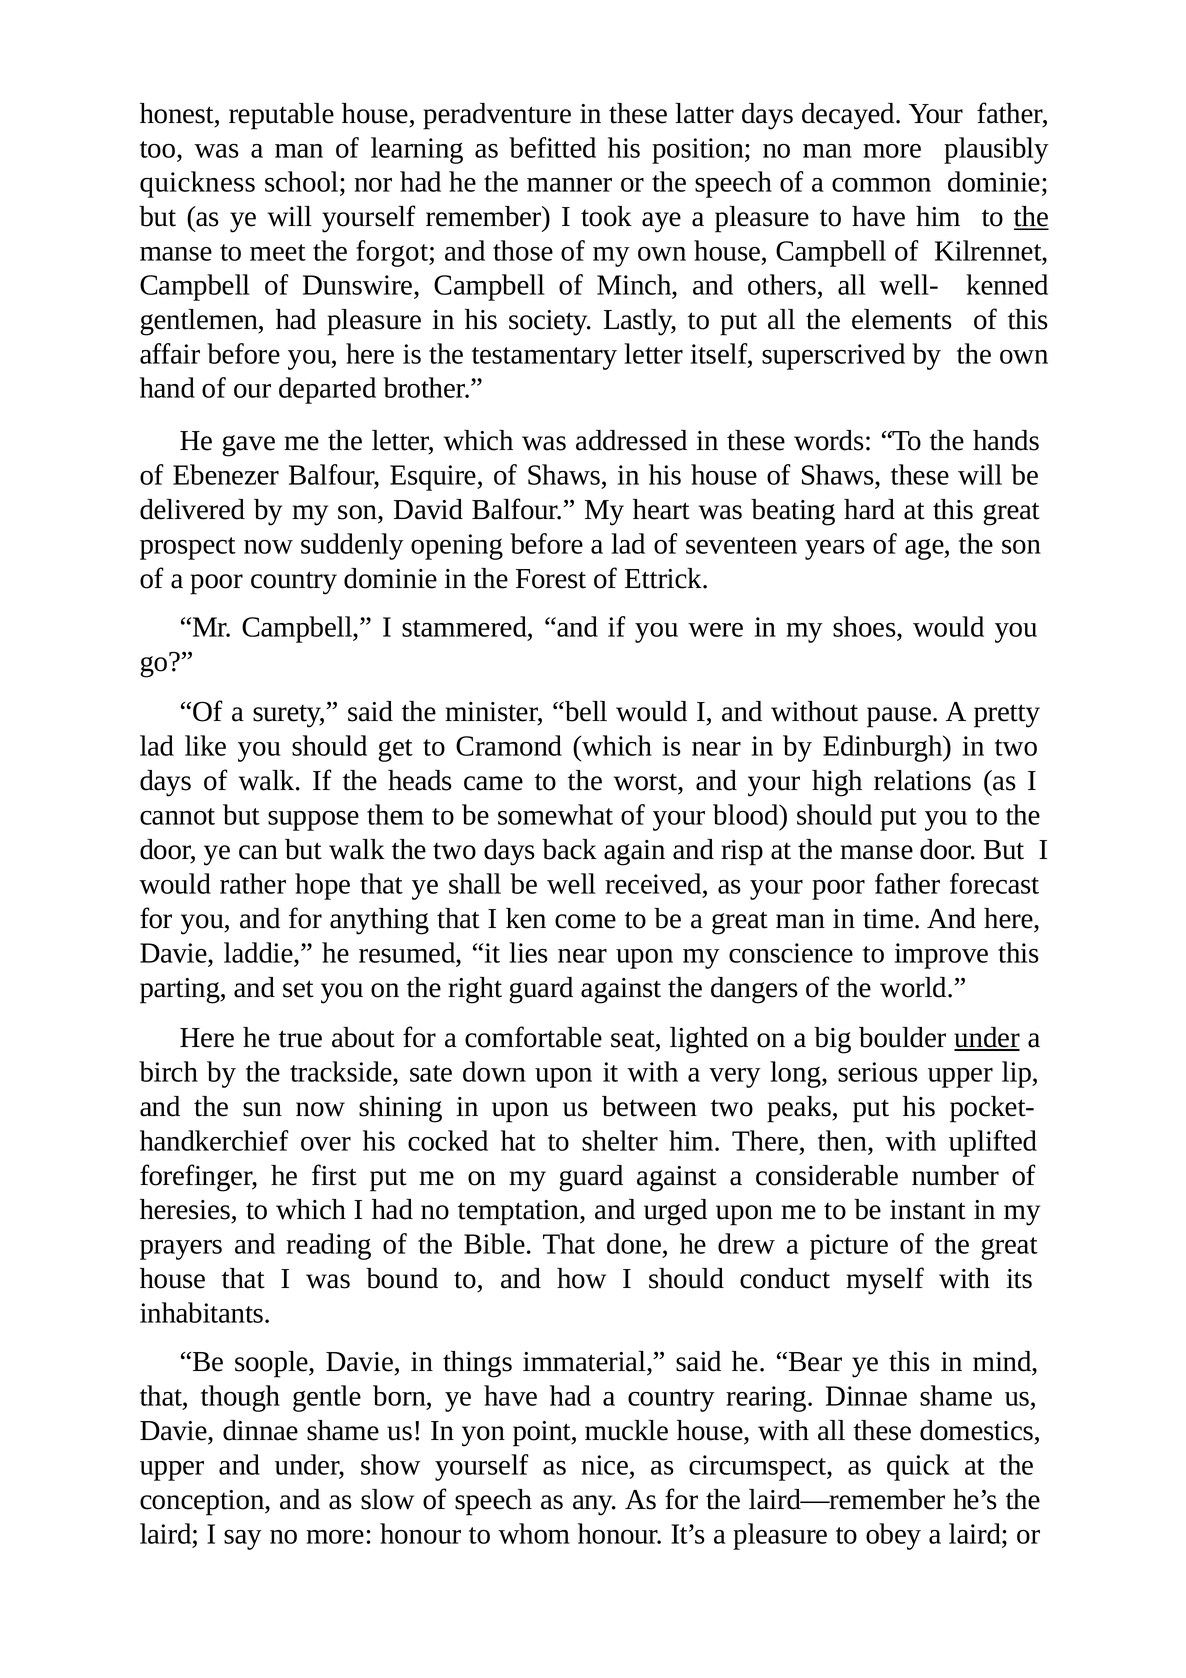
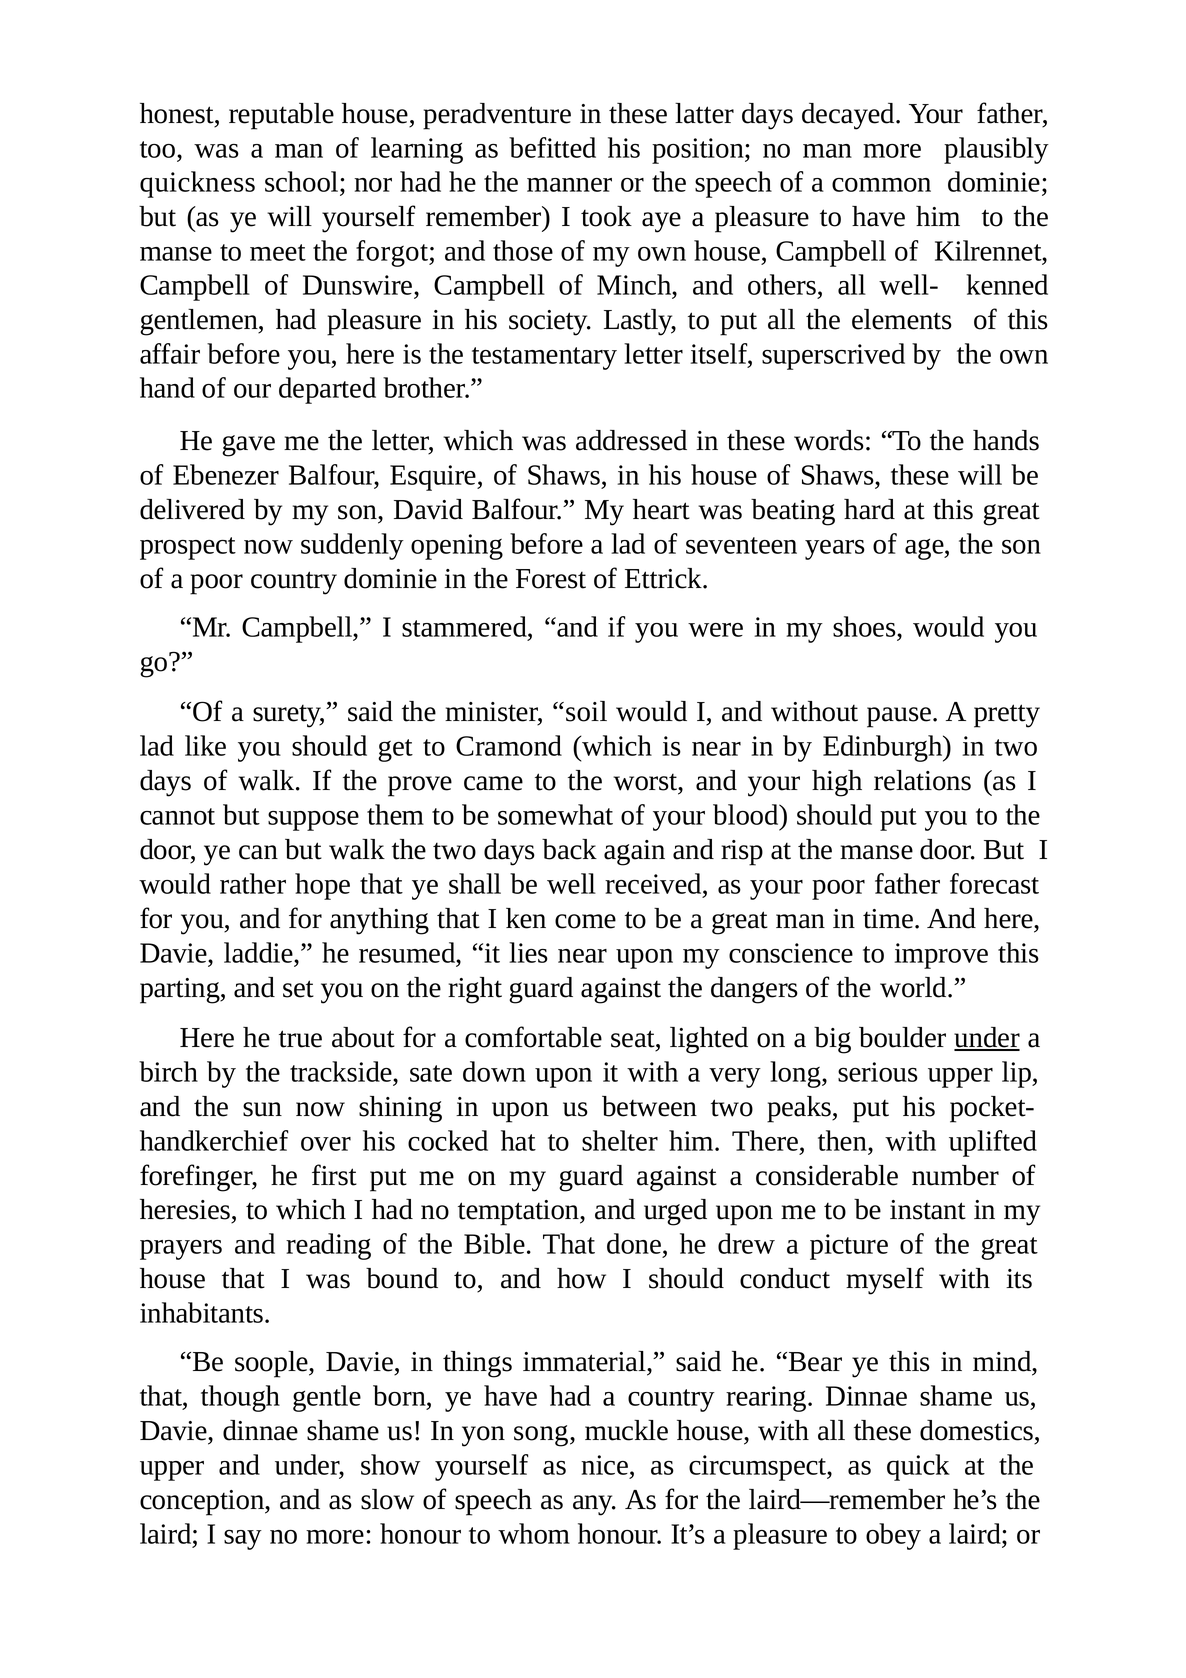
the at (1031, 217) underline: present -> none
bell: bell -> soil
heads: heads -> prove
point: point -> song
